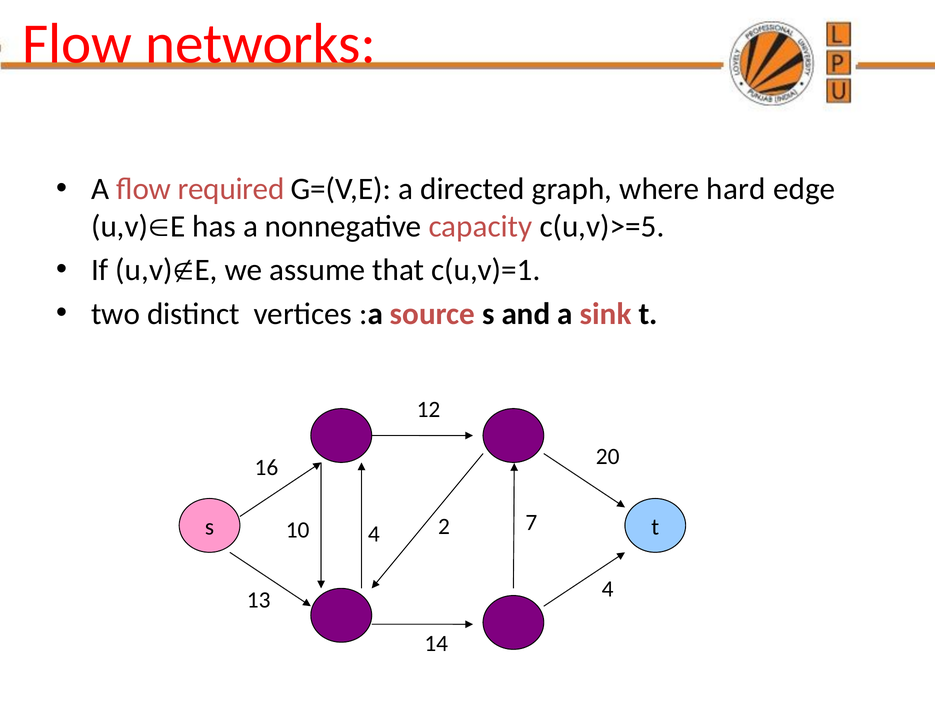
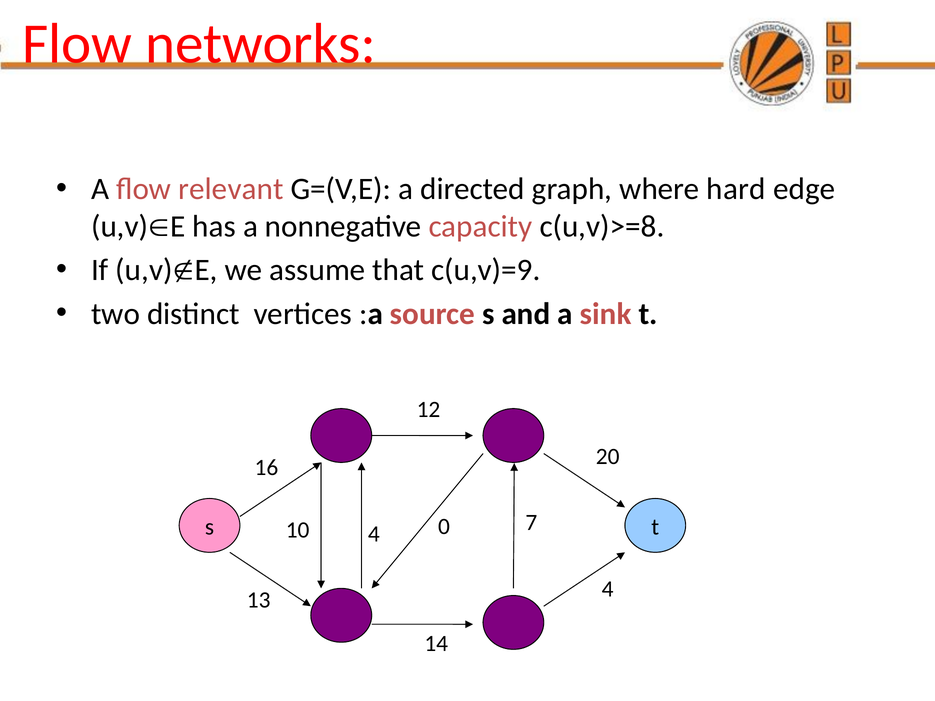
required: required -> relevant
c(u,v)>=5: c(u,v)>=5 -> c(u,v)>=8
c(u,v)=1: c(u,v)=1 -> c(u,v)=9
2: 2 -> 0
